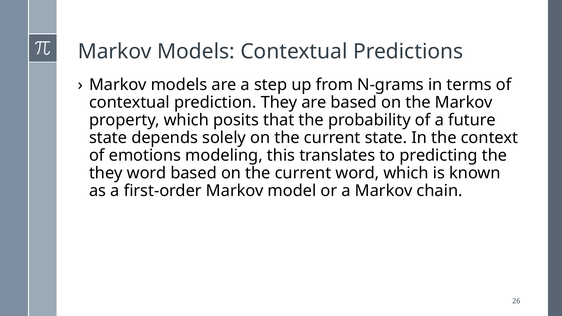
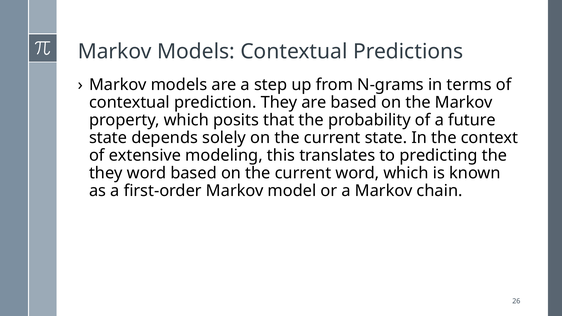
emotions: emotions -> extensive
